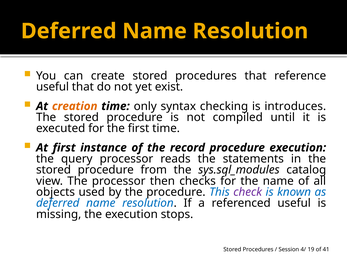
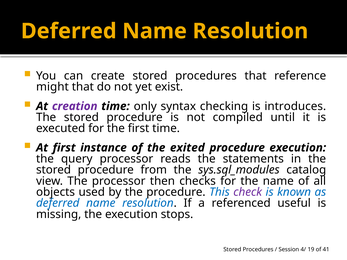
useful at (53, 87): useful -> might
creation colour: orange -> purple
record: record -> exited
